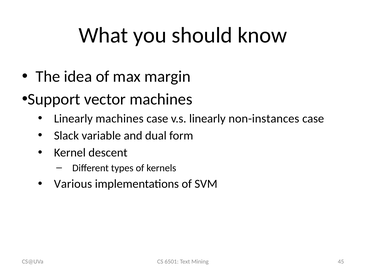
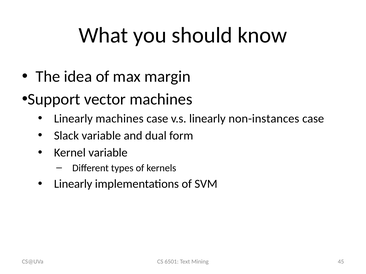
Kernel descent: descent -> variable
Various at (73, 184): Various -> Linearly
